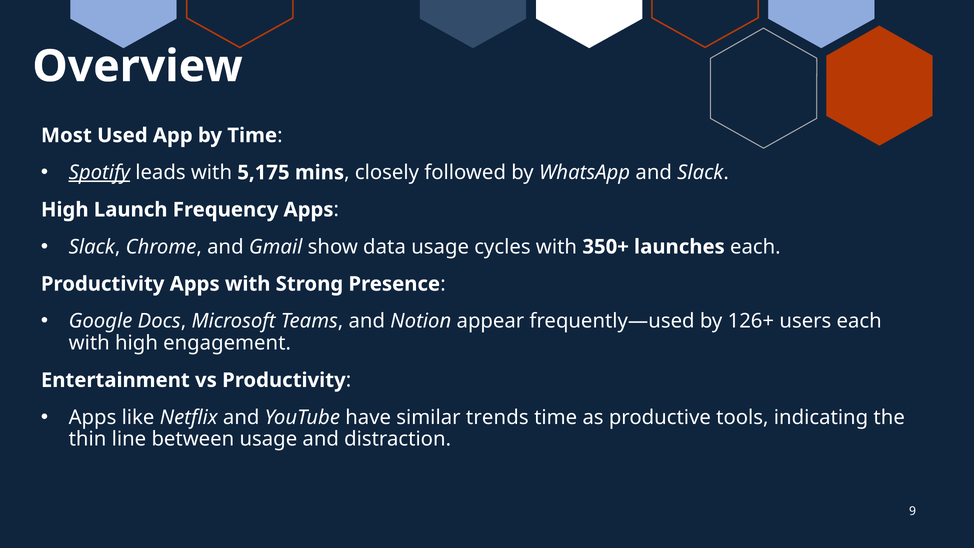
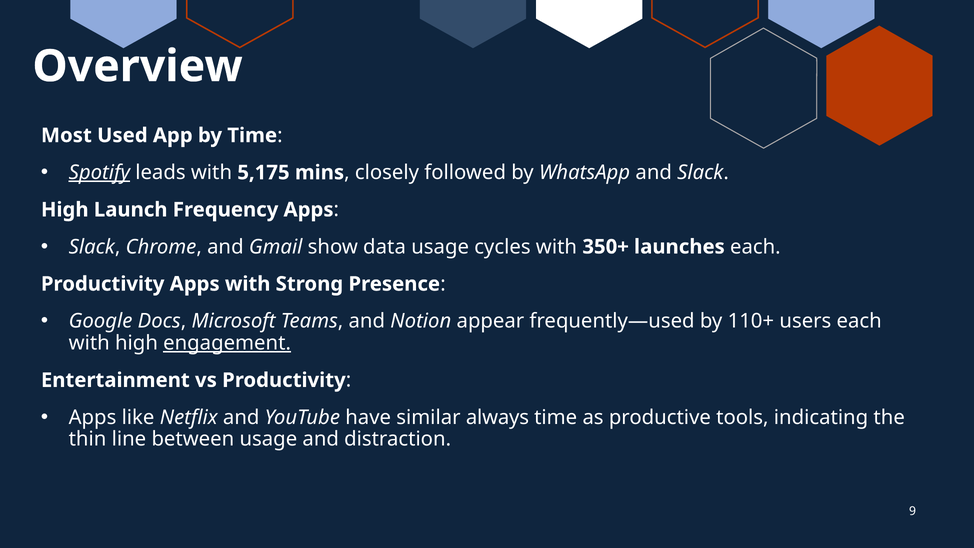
126+: 126+ -> 110+
engagement underline: none -> present
trends: trends -> always
